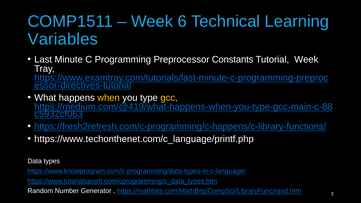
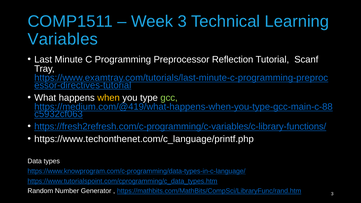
Week 6: 6 -> 3
Constants: Constants -> Reflection
Tutorial Week: Week -> Scanf
gcc colour: yellow -> light green
https://fresh2refresh.com/c-programming/c-happens/c-library-functions/: https://fresh2refresh.com/c-programming/c-happens/c-library-functions/ -> https://fresh2refresh.com/c-programming/c-variables/c-library-functions/
